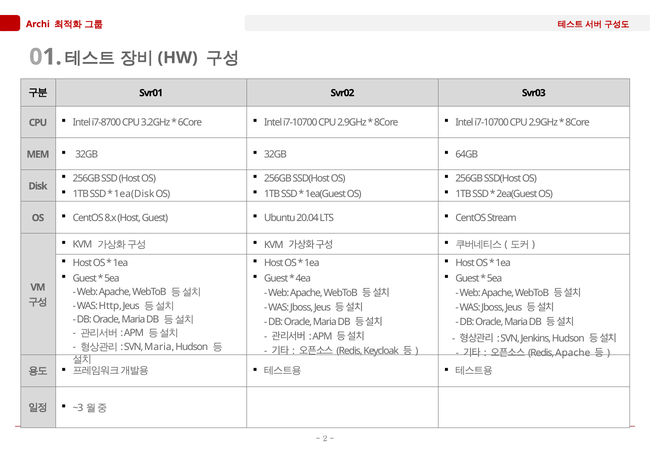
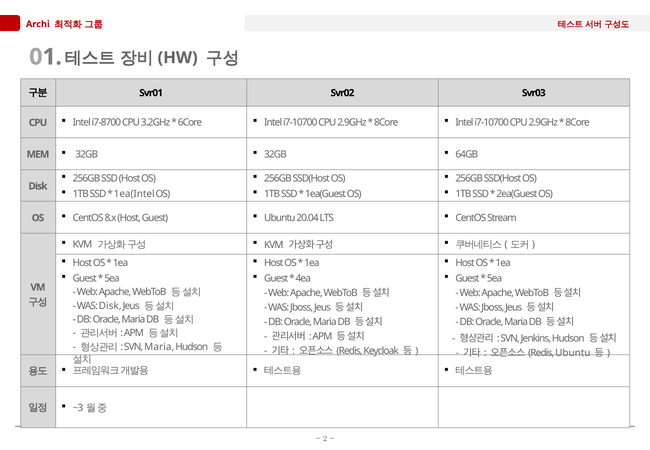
1ea(Disk: 1ea(Disk -> 1ea(Intel
WAS Http: Http -> Disk
Apache at (573, 353): Apache -> Ubuntu
